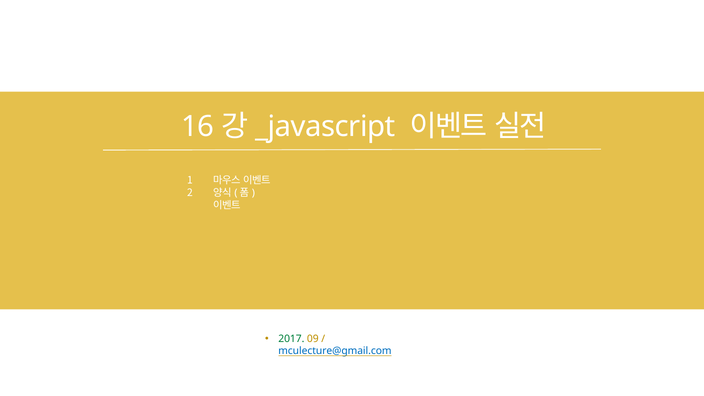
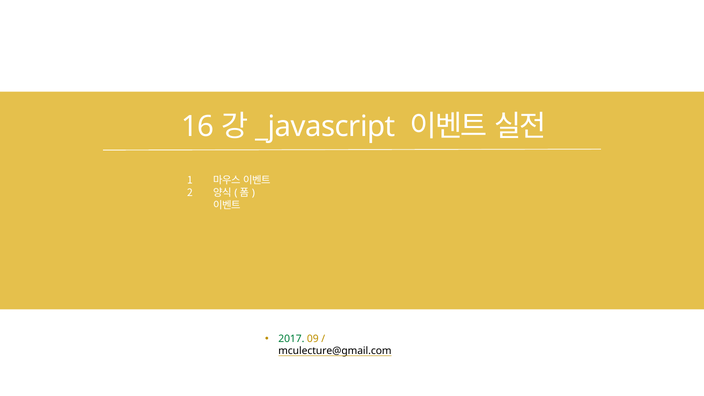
mculecture@gmail.com colour: blue -> black
